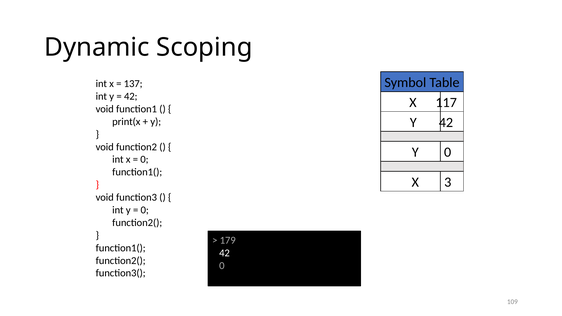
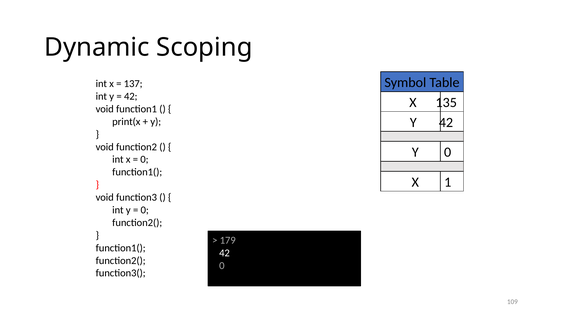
117: 117 -> 135
3: 3 -> 1
